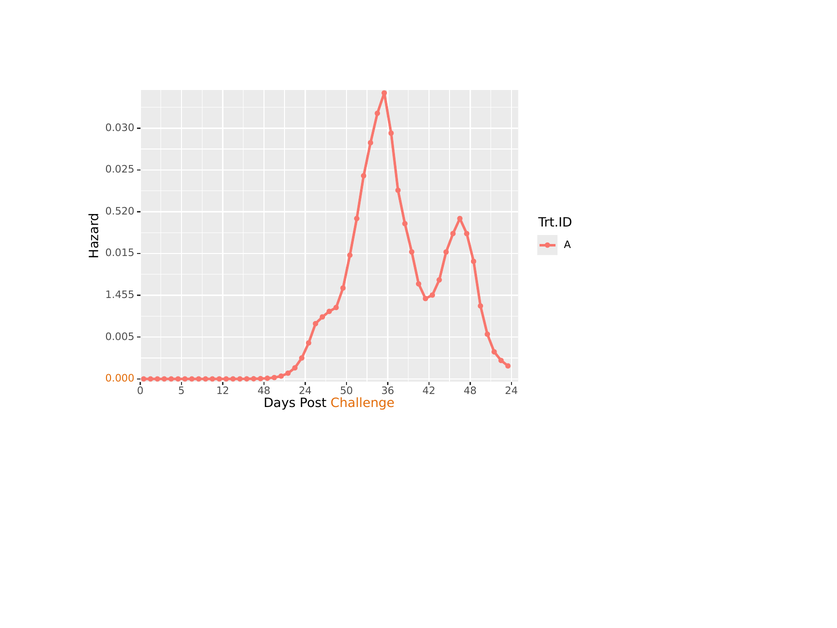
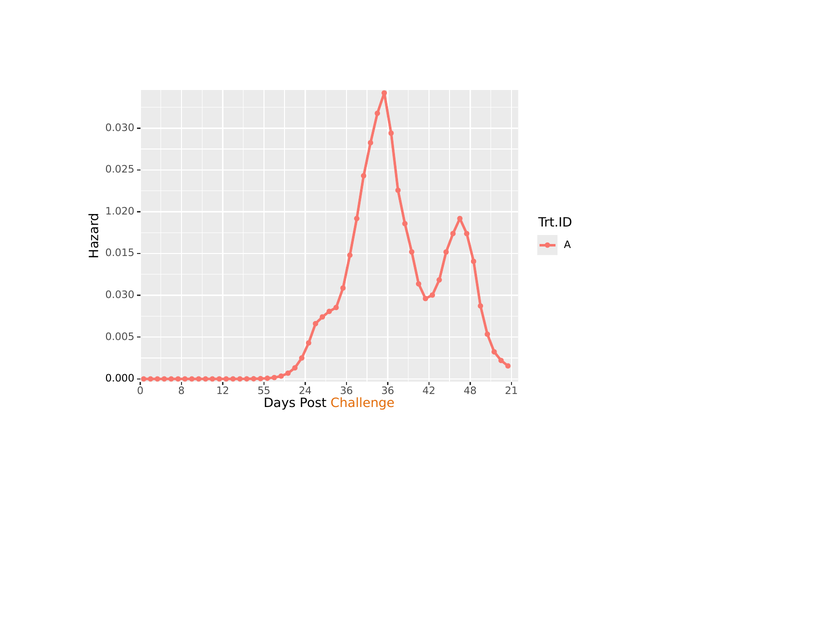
0.520: 0.520 -> 1.020
1.455 at (120, 295): 1.455 -> 0.030
0.000 colour: orange -> black
5: 5 -> 8
12 48: 48 -> 55
24 50: 50 -> 36
42 48 24: 24 -> 21
